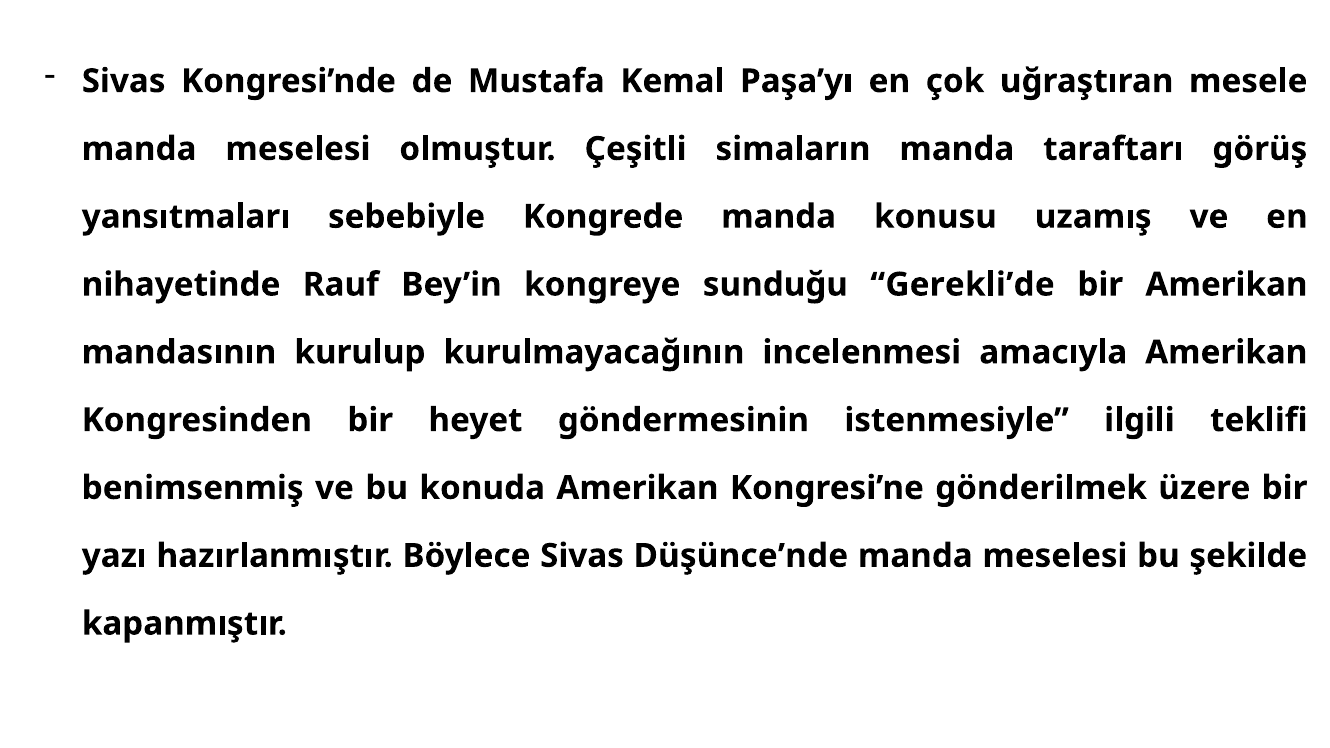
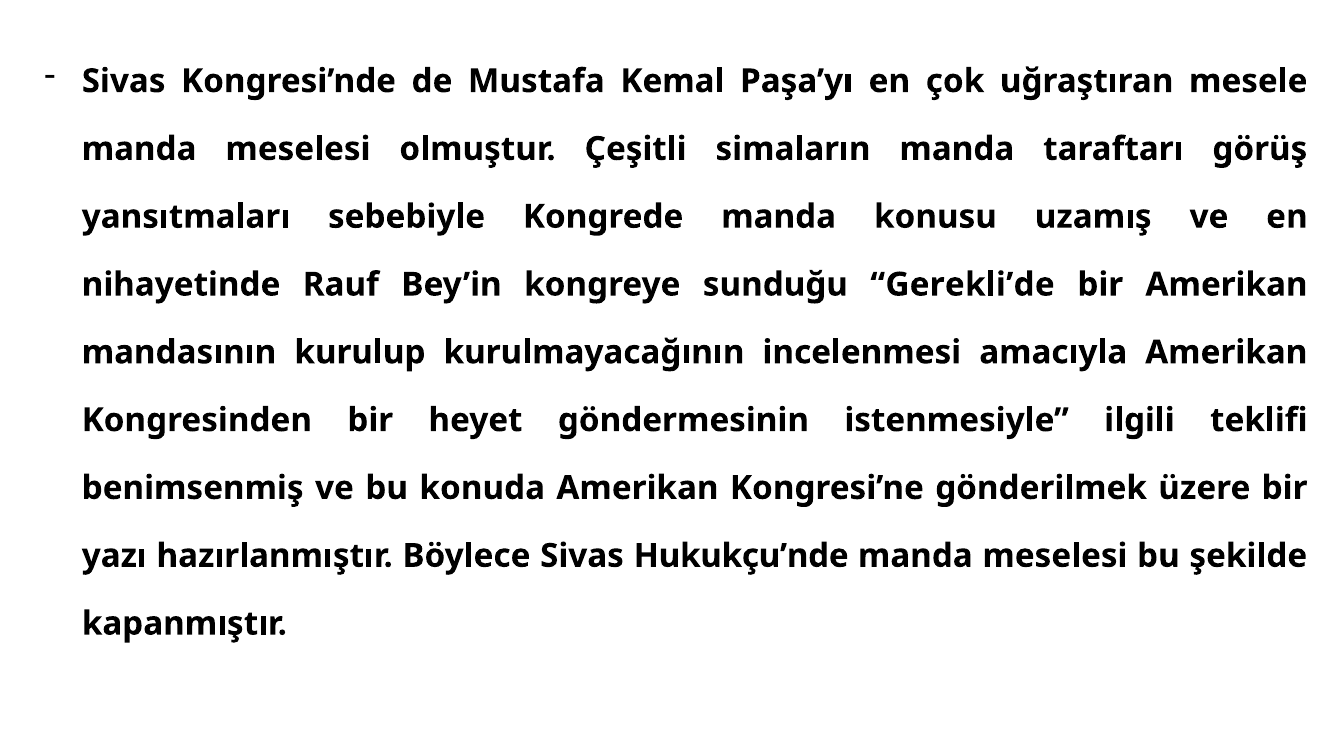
Düşünce’nde: Düşünce’nde -> Hukukçu’nde
